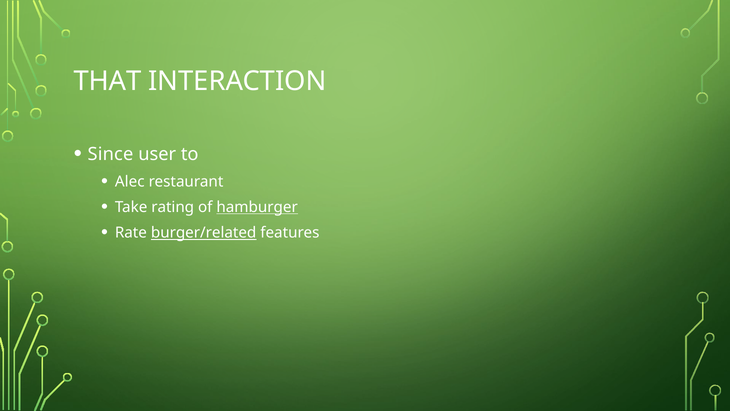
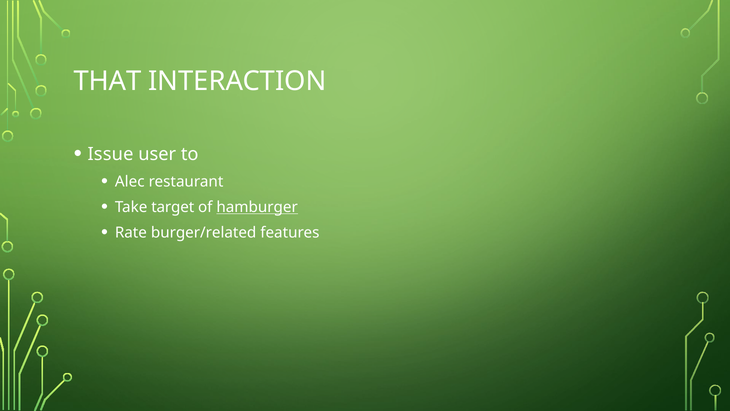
Since: Since -> Issue
rating: rating -> target
burger/related underline: present -> none
